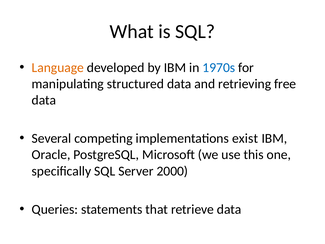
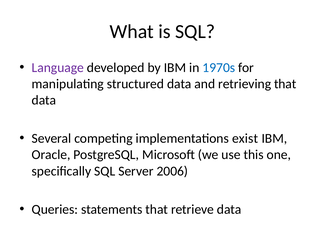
Language colour: orange -> purple
retrieving free: free -> that
2000: 2000 -> 2006
